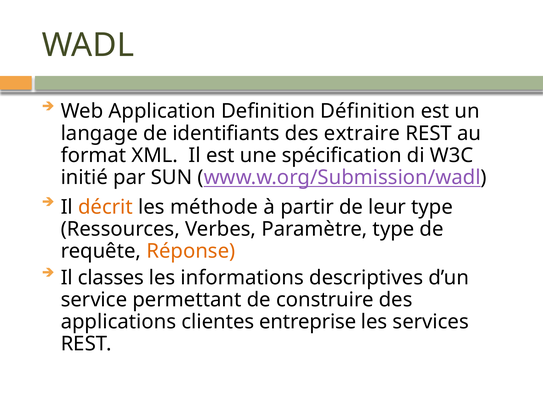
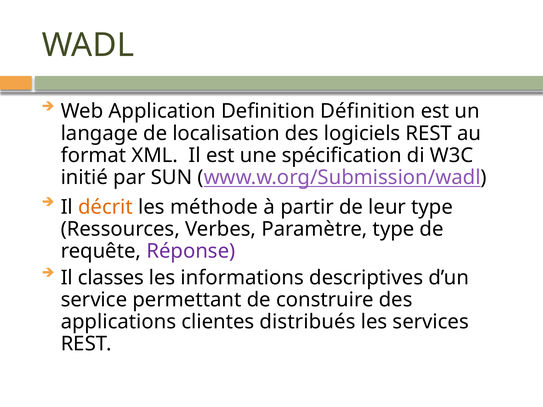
identifiants: identifiants -> localisation
extraire: extraire -> logiciels
Réponse colour: orange -> purple
entreprise: entreprise -> distribués
